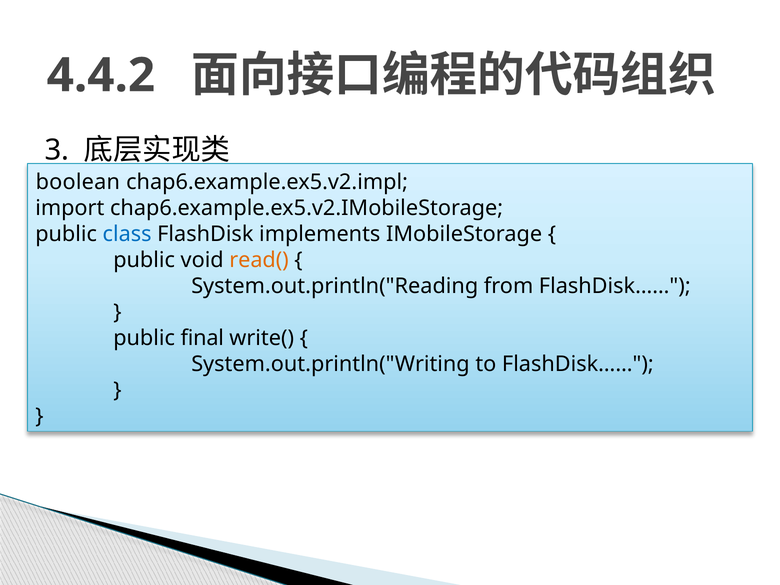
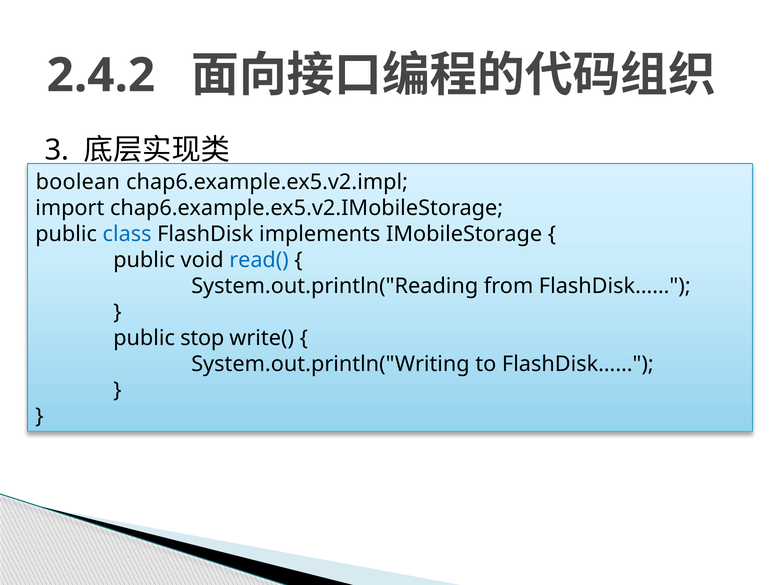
4.4.2: 4.4.2 -> 2.4.2
read( colour: orange -> blue
final: final -> stop
